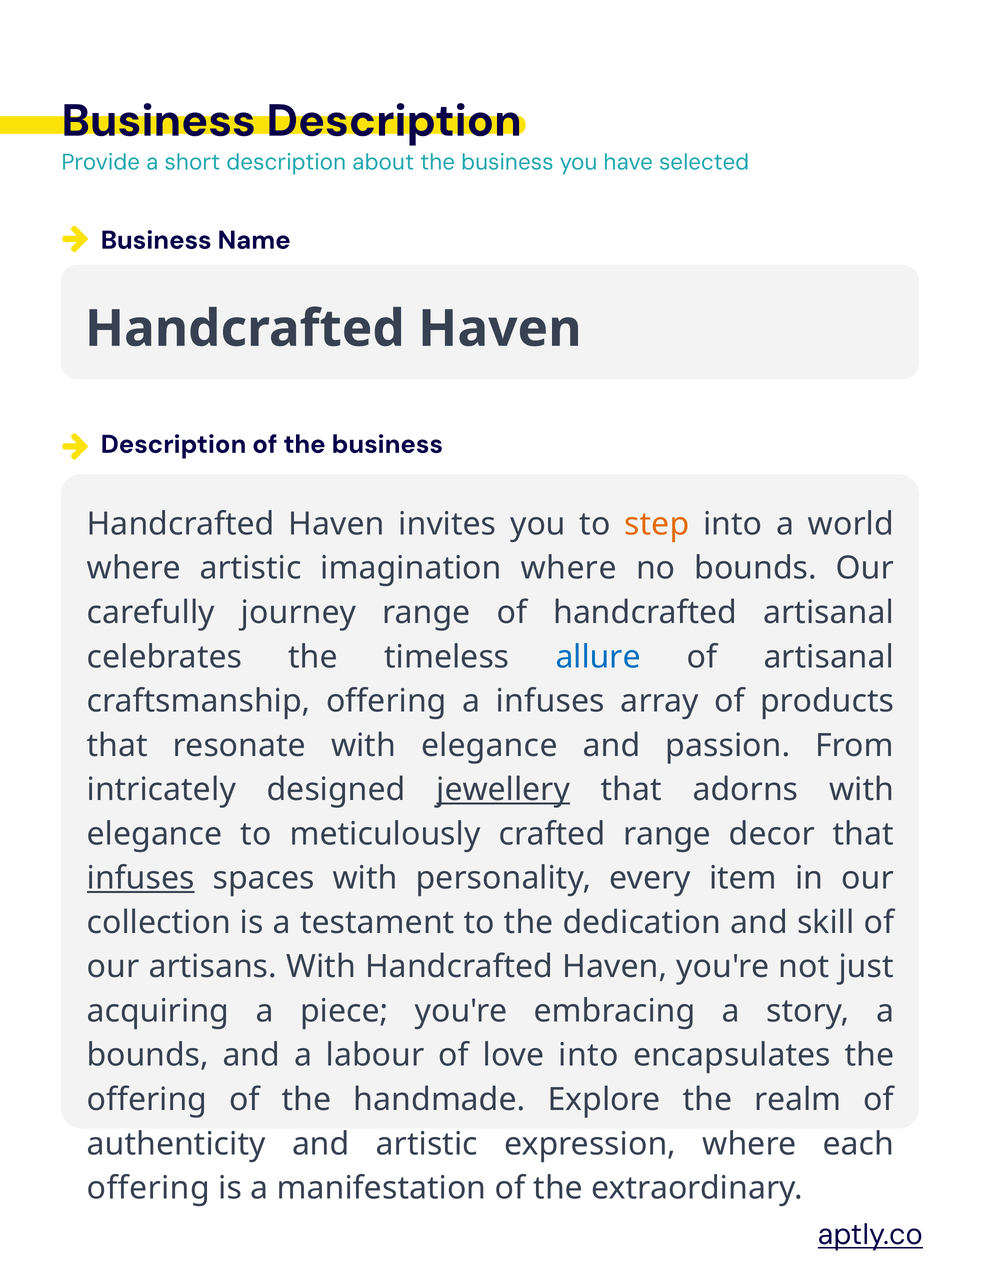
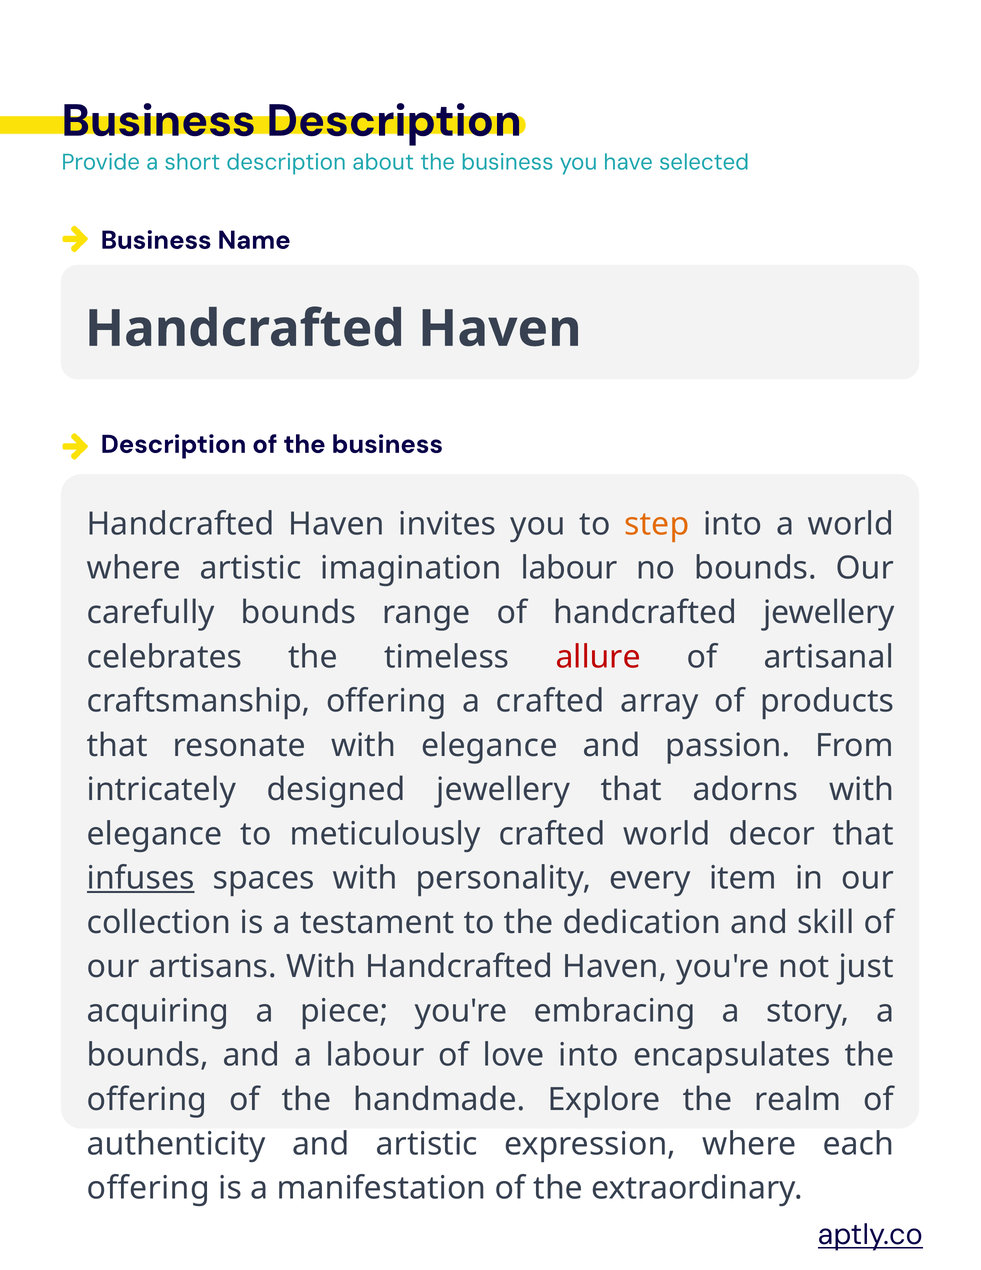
imagination where: where -> labour
carefully journey: journey -> bounds
handcrafted artisanal: artisanal -> jewellery
allure colour: blue -> red
a infuses: infuses -> crafted
jewellery at (503, 789) underline: present -> none
crafted range: range -> world
